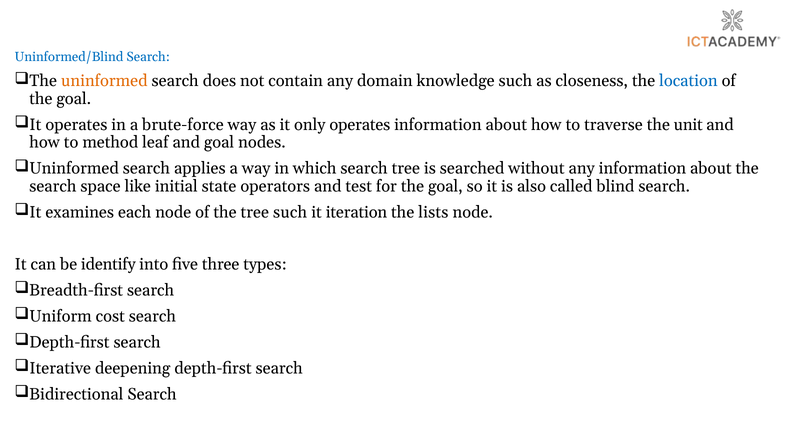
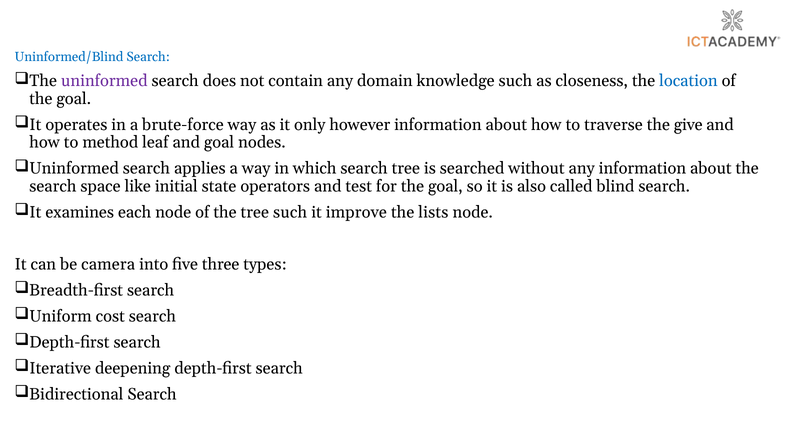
uninformed at (104, 81) colour: orange -> purple
only operates: operates -> however
unit: unit -> give
iteration: iteration -> improve
identify: identify -> camera
